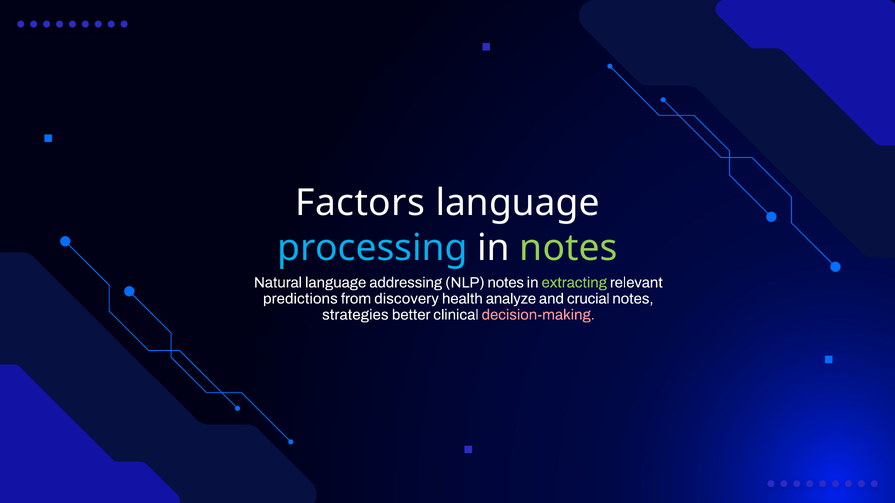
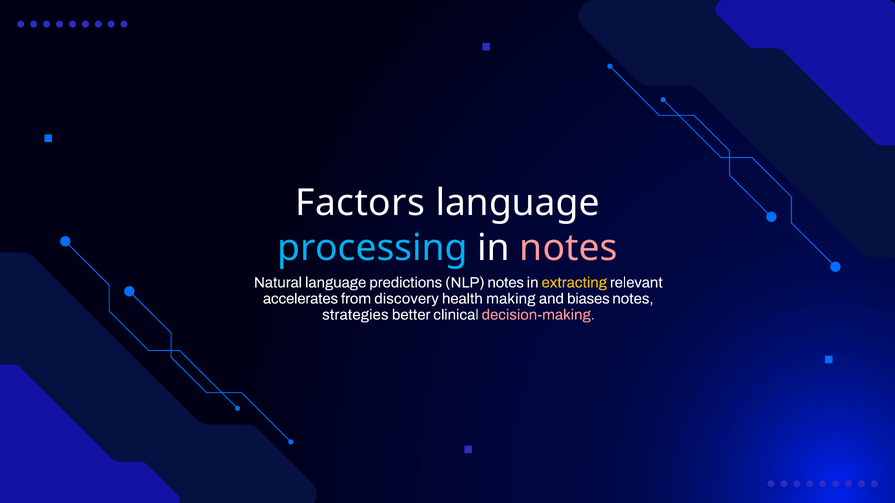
notes at (568, 248) colour: light green -> pink
addressing: addressing -> predictions
extracting colour: light green -> yellow
predictions: predictions -> accelerates
analyze: analyze -> making
crucial: crucial -> biases
